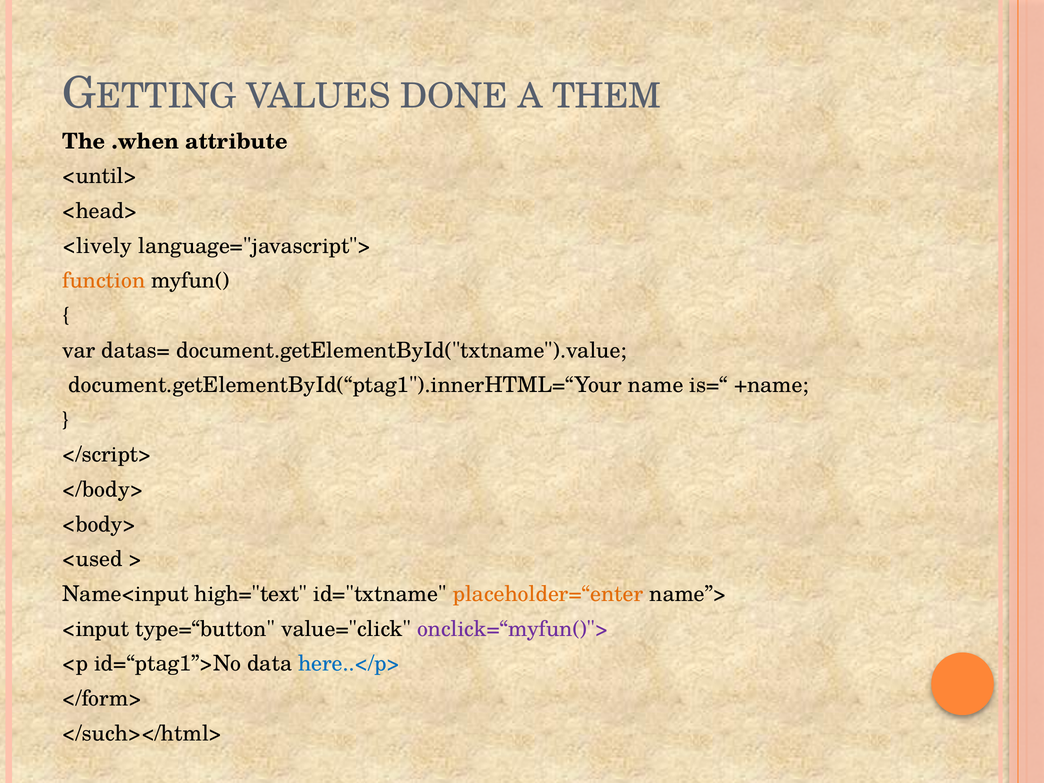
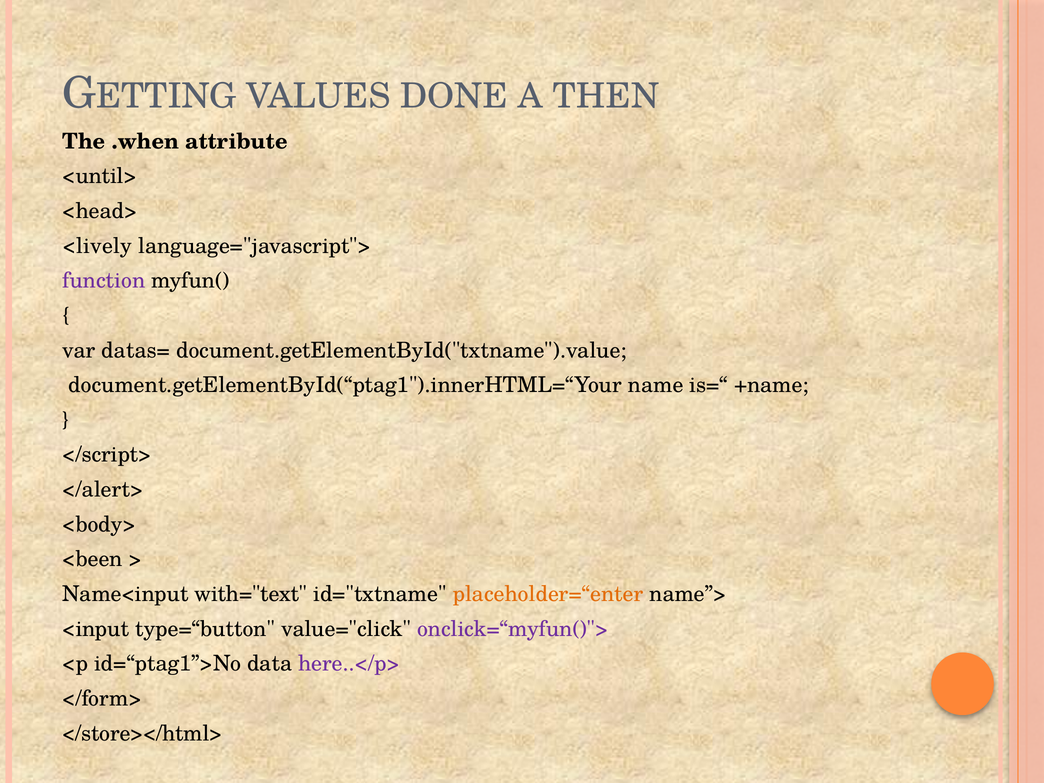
THEM: THEM -> THEN
function colour: orange -> purple
</body>: </body> -> </alert>
<used: <used -> <been
high="text: high="text -> with="text
here..</p> colour: blue -> purple
</such></html>: </such></html> -> </store></html>
